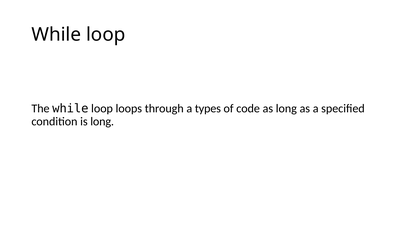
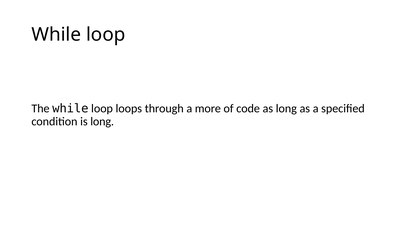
types: types -> more
